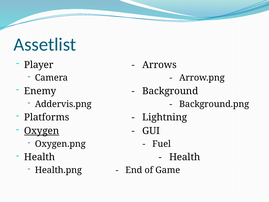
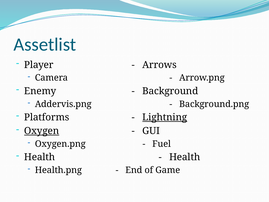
Lightning underline: none -> present
